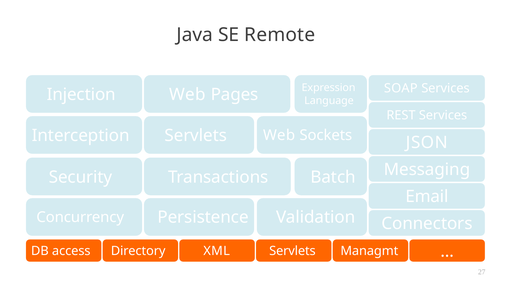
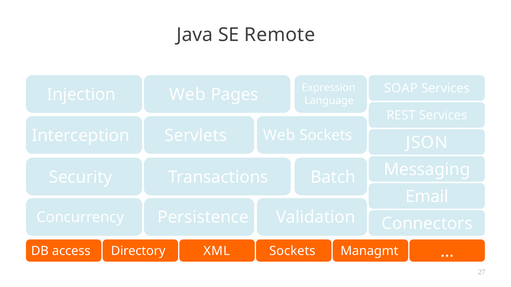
XML Servlets: Servlets -> Sockets
